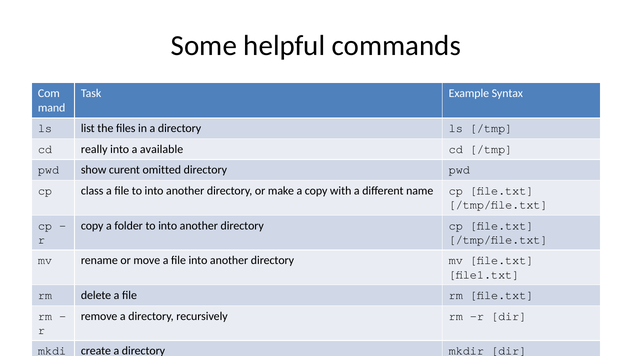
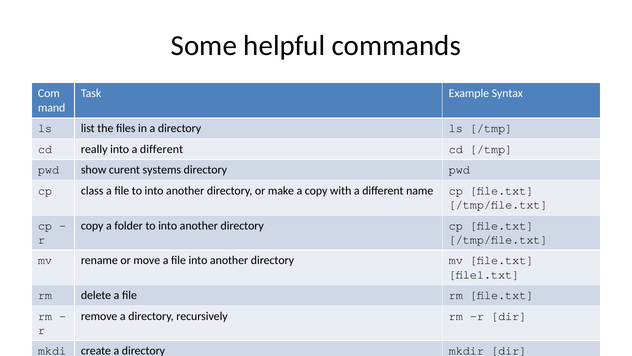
into a available: available -> different
omitted: omitted -> systems
